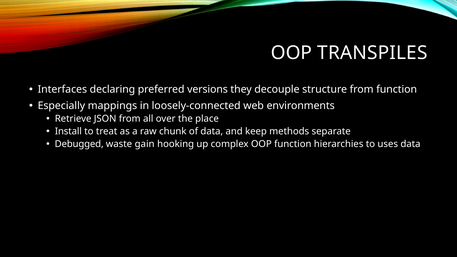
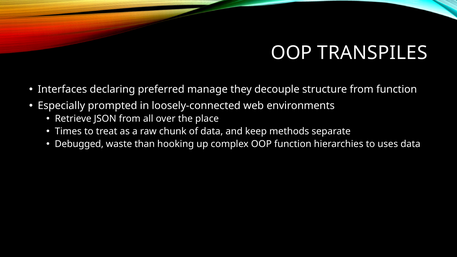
versions: versions -> manage
mappings: mappings -> prompted
Install: Install -> Times
gain: gain -> than
